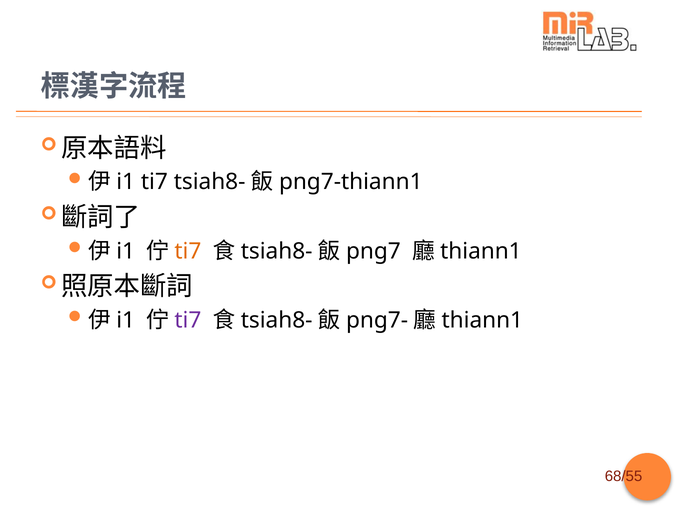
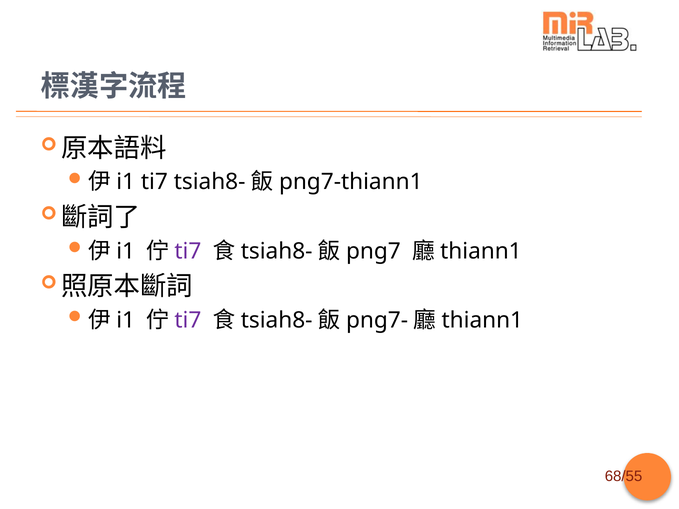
ti7 at (188, 251) colour: orange -> purple
